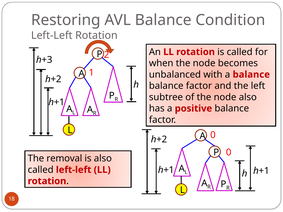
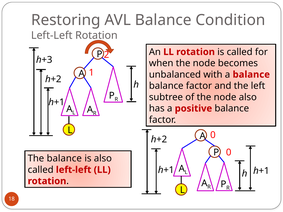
The removal: removal -> balance
